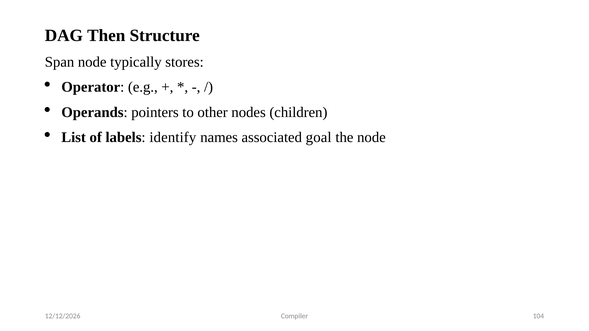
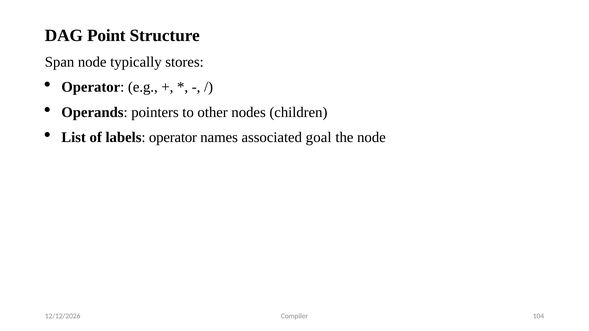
Then: Then -> Point
labels identify: identify -> operator
